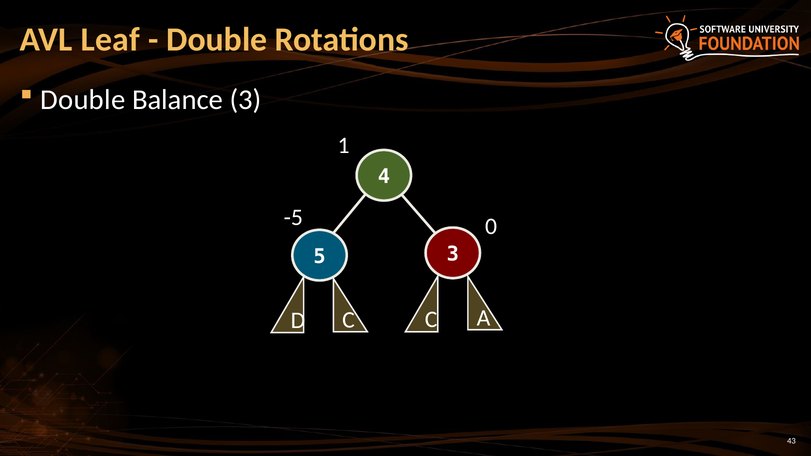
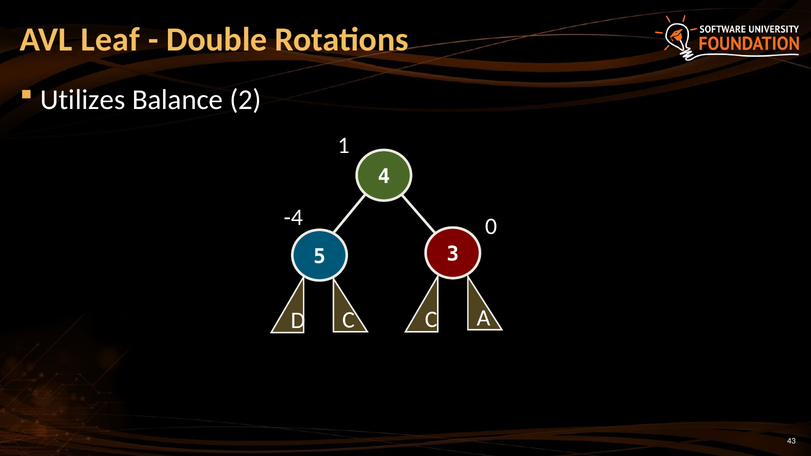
Double at (83, 100): Double -> Utilizes
Balance 3: 3 -> 2
-5: -5 -> -4
